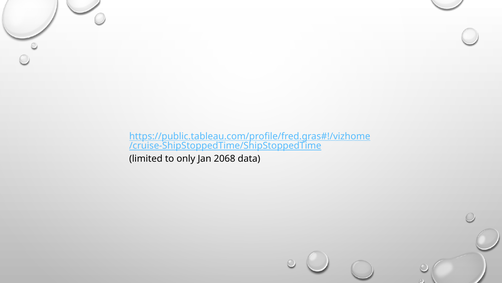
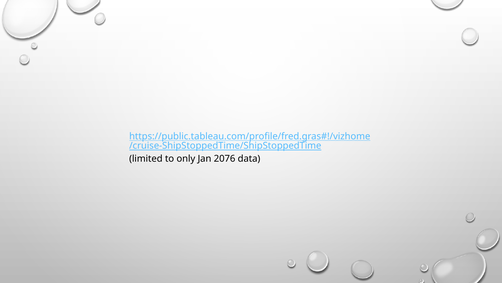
2068: 2068 -> 2076
